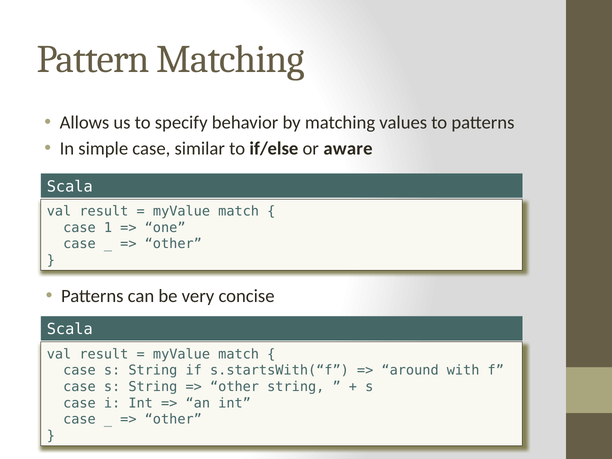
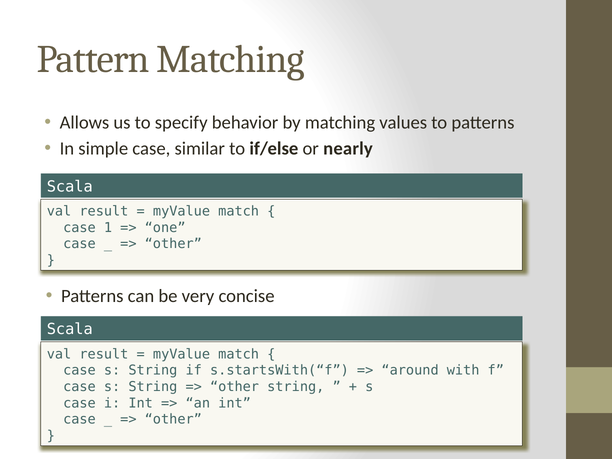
aware: aware -> nearly
